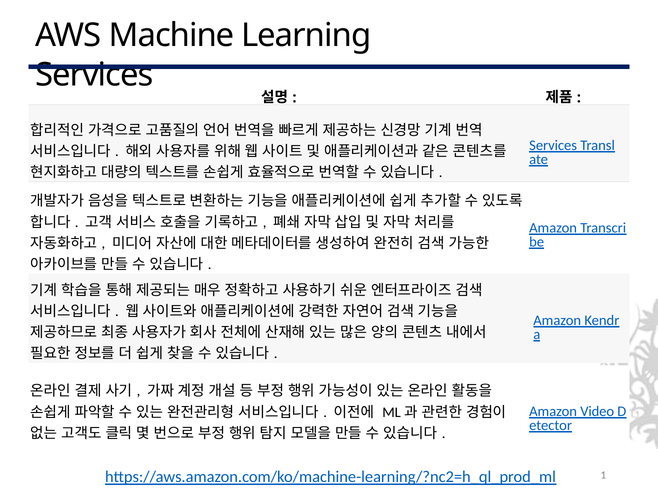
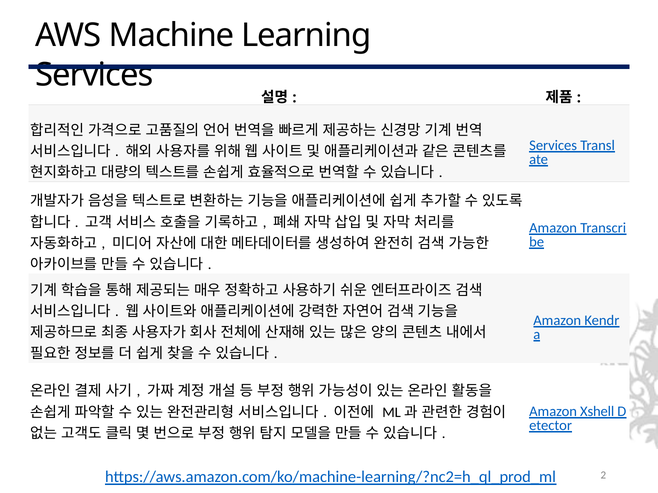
Video: Video -> Xshell
1: 1 -> 2
